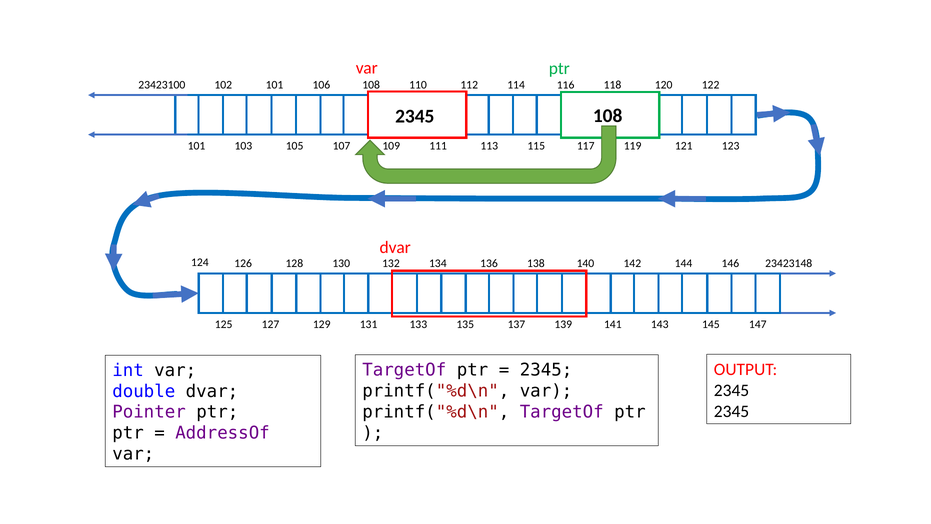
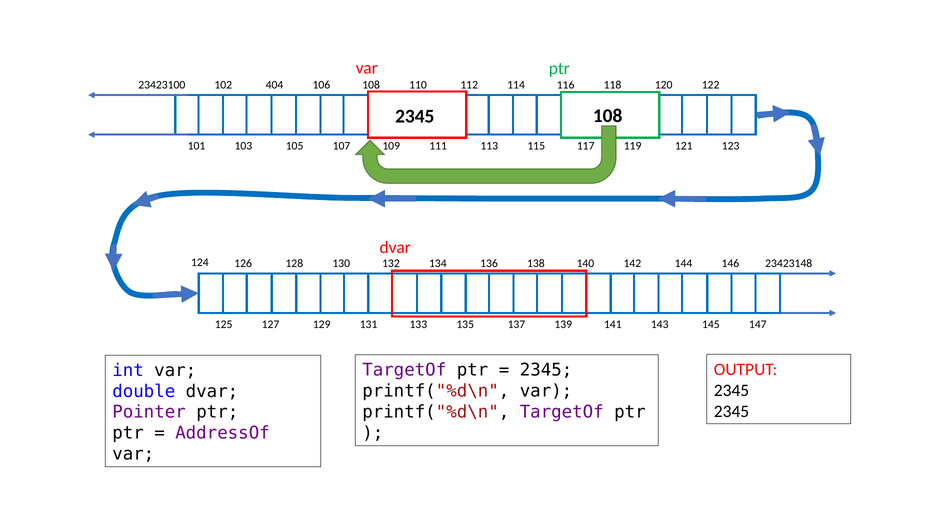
102 101: 101 -> 404
